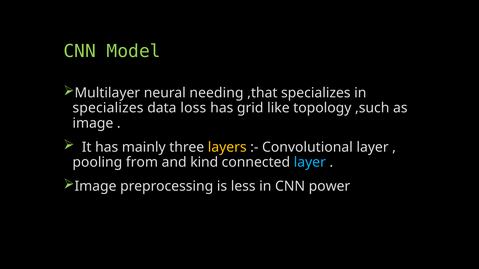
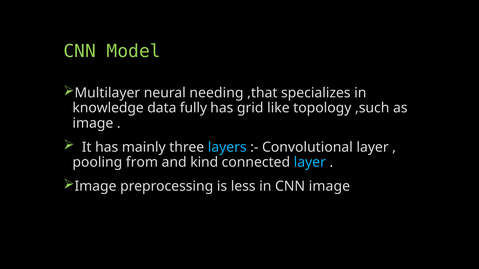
specializes at (108, 108): specializes -> knowledge
loss: loss -> fully
layers colour: yellow -> light blue
CNN power: power -> image
